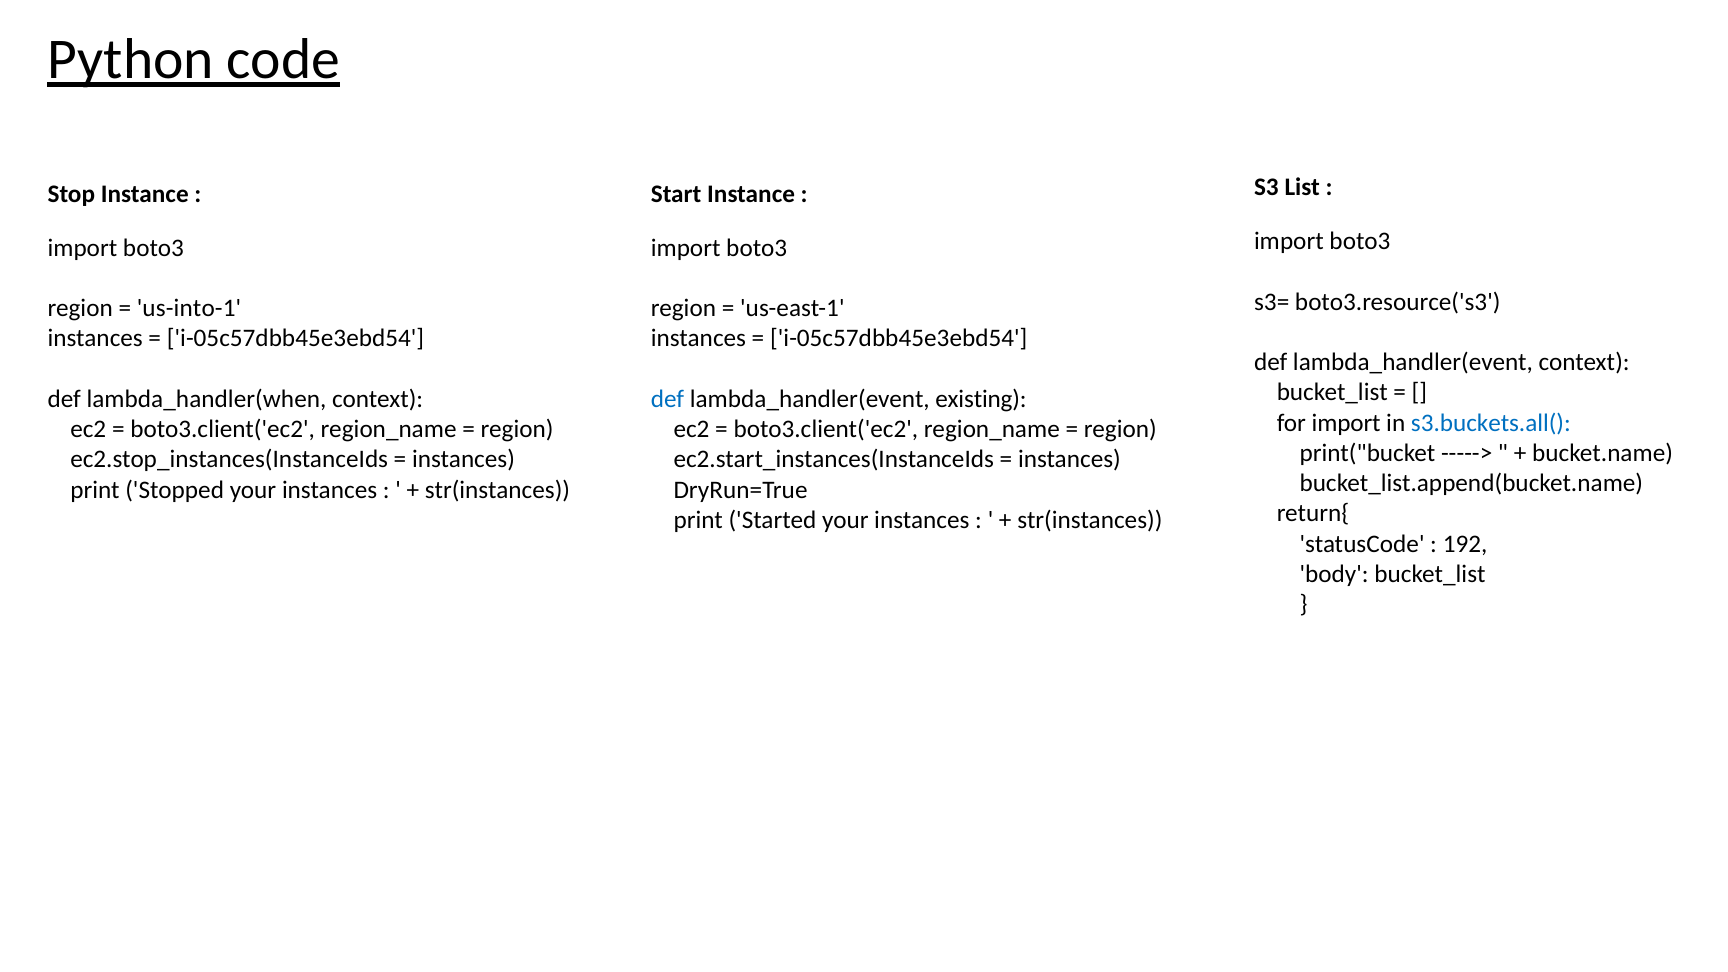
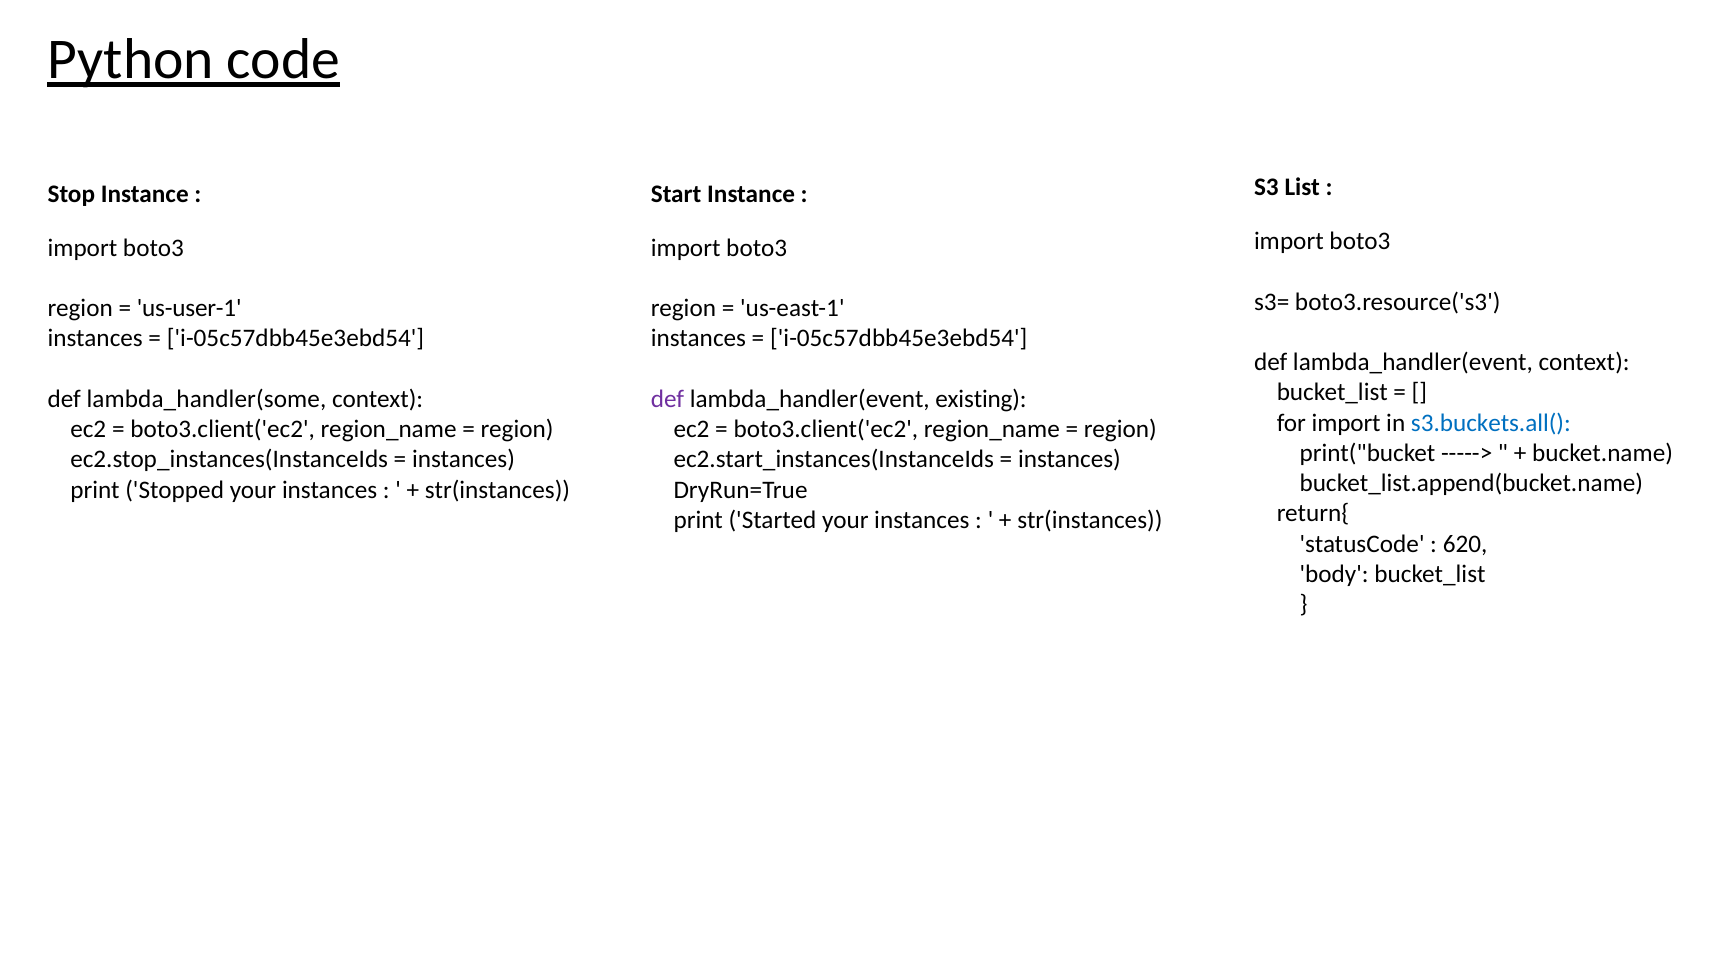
us-into-1: us-into-1 -> us-user-1
lambda_handler(when: lambda_handler(when -> lambda_handler(some
def at (668, 399) colour: blue -> purple
192: 192 -> 620
